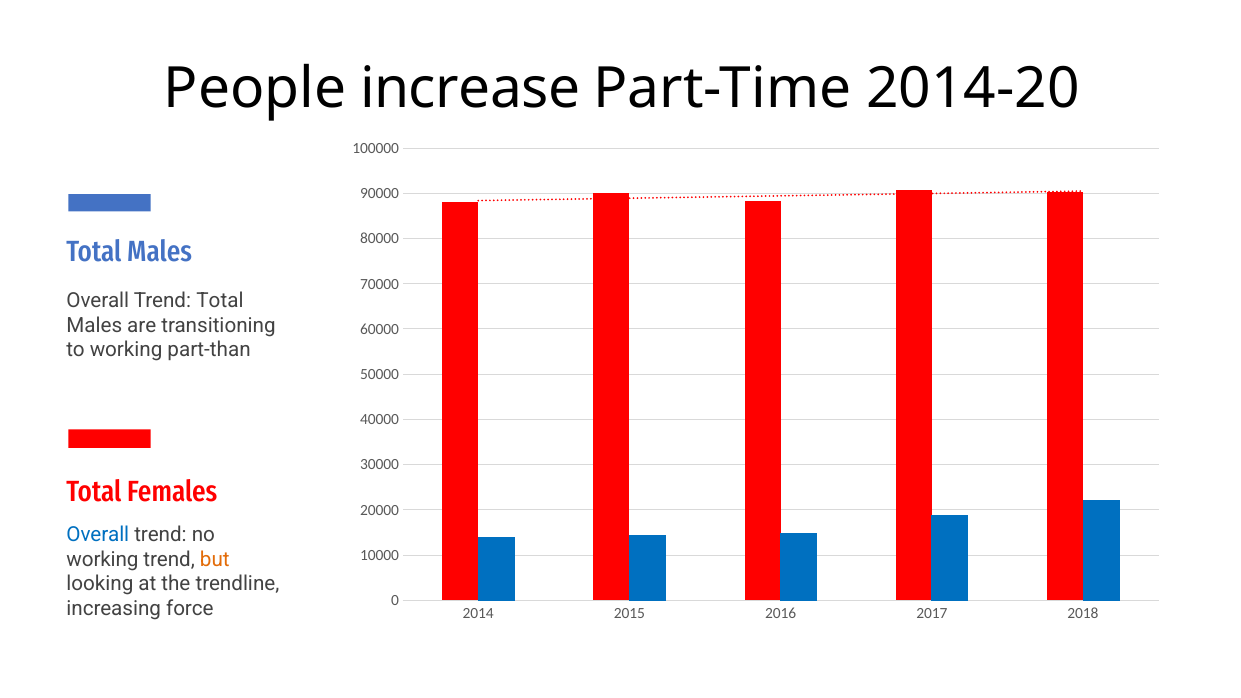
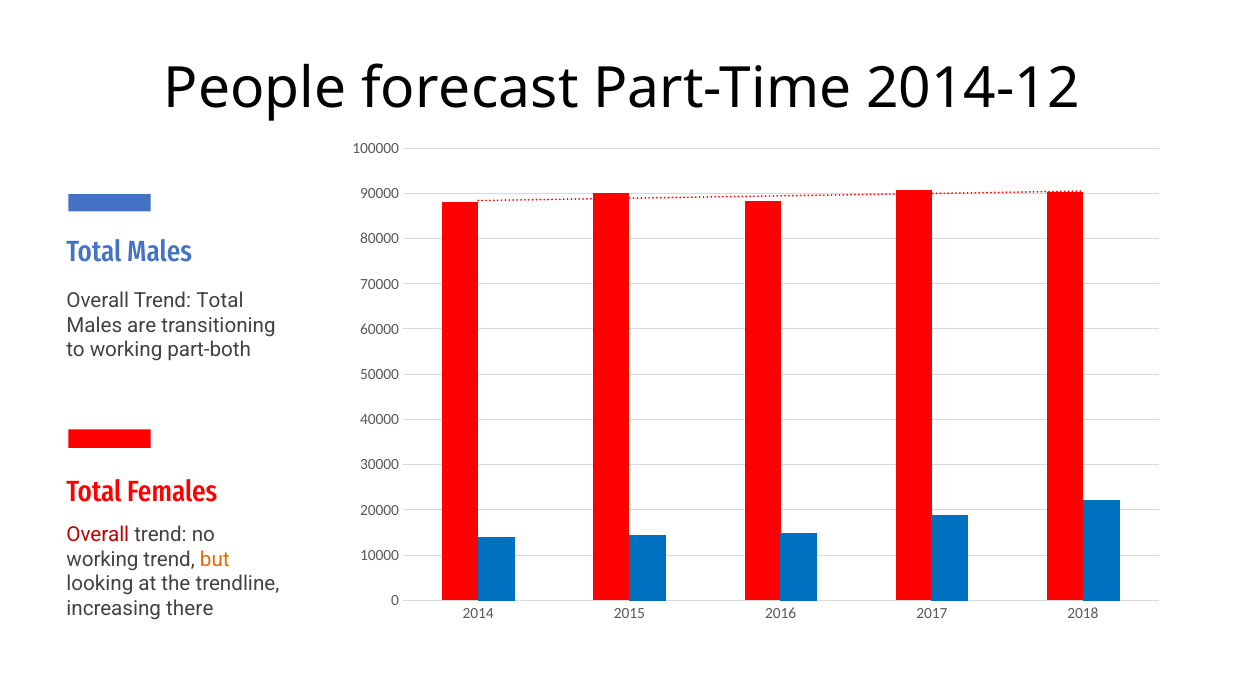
increase: increase -> forecast
2014-20: 2014-20 -> 2014-12
part-than: part-than -> part-both
Overall at (98, 534) colour: blue -> red
force: force -> there
